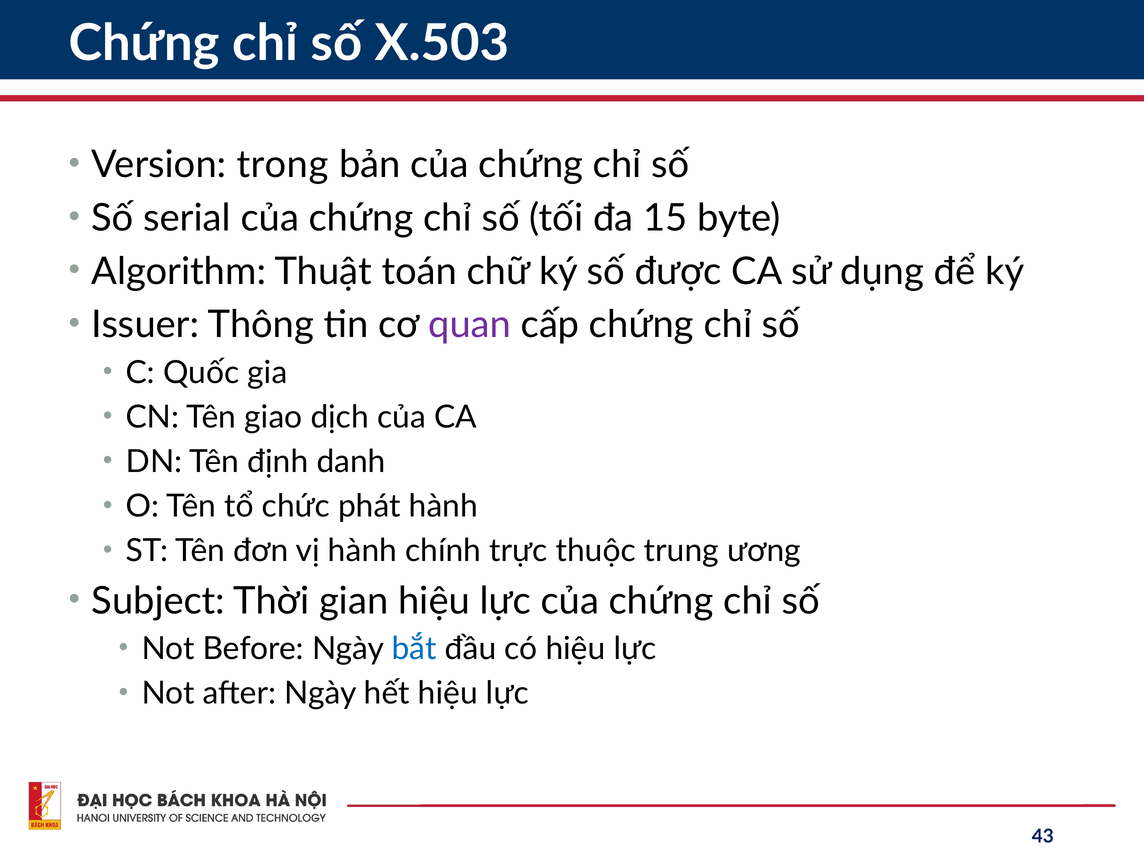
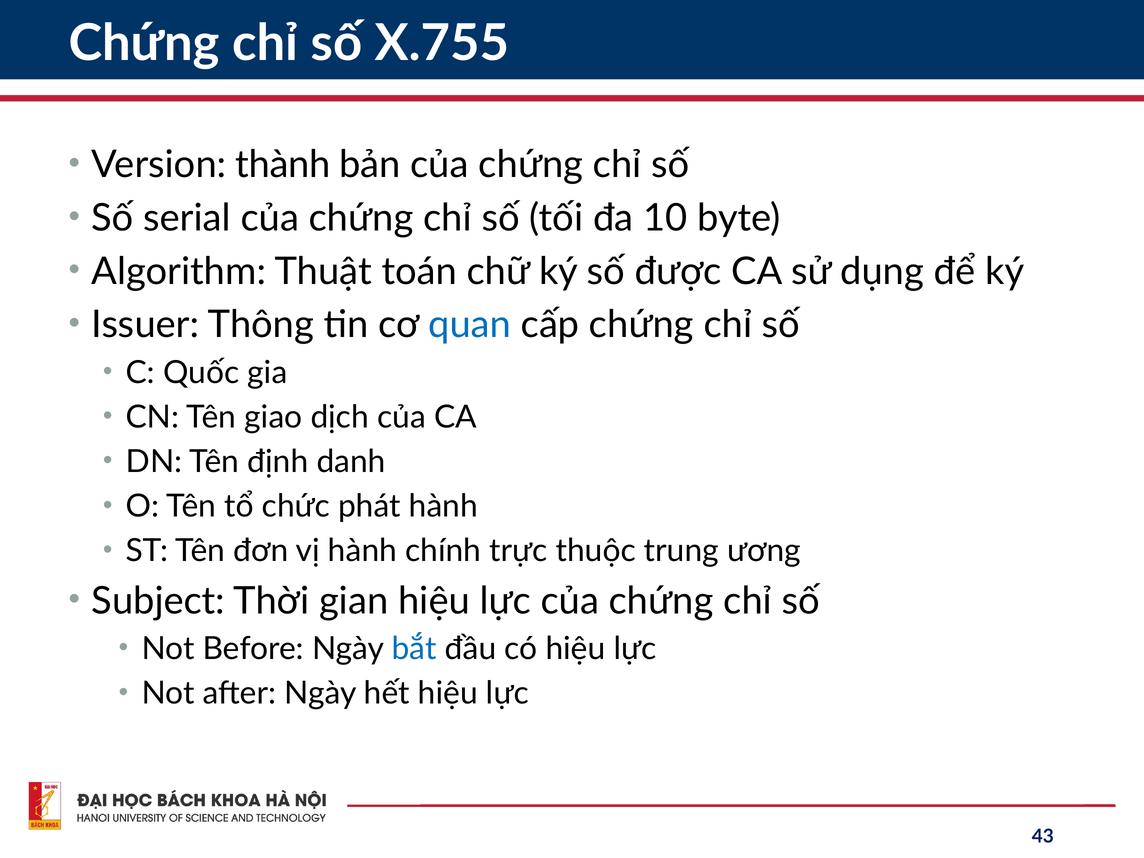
X.503: X.503 -> X.755
trong: trong -> thành
15: 15 -> 10
quan colour: purple -> blue
